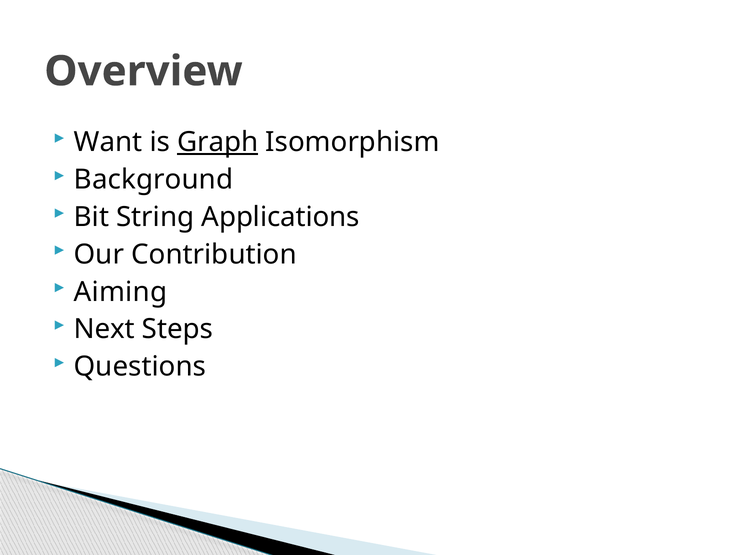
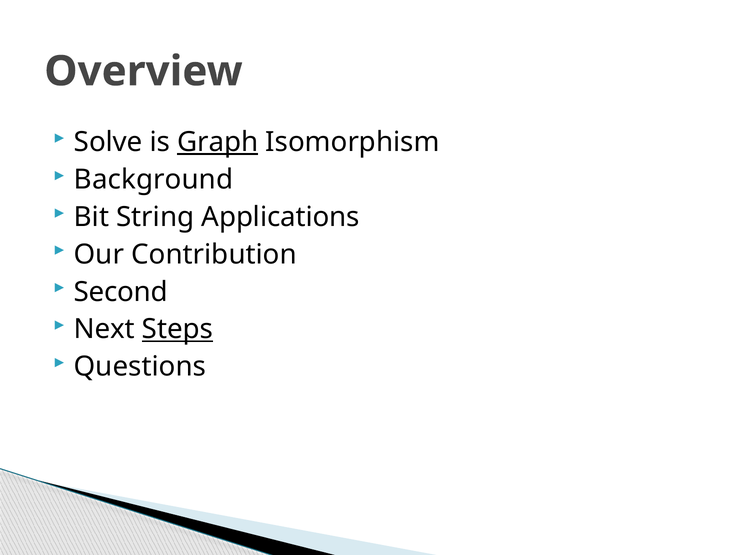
Want: Want -> Solve
Aiming: Aiming -> Second
Steps underline: none -> present
